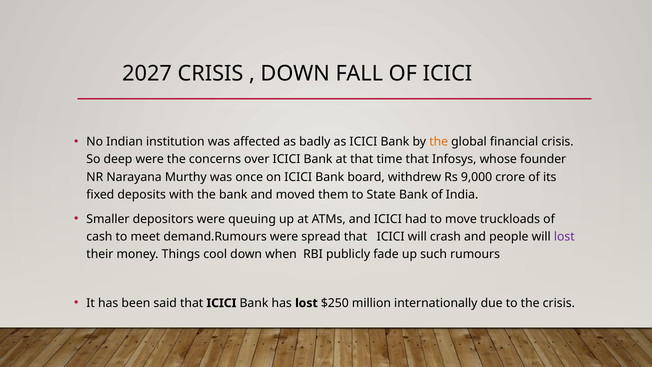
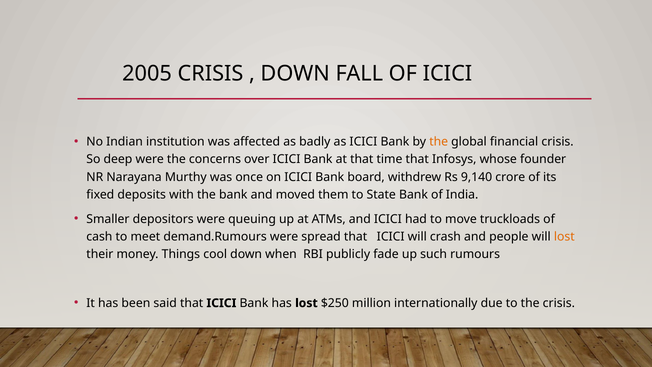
2027: 2027 -> 2005
9,000: 9,000 -> 9,140
lost at (564, 237) colour: purple -> orange
